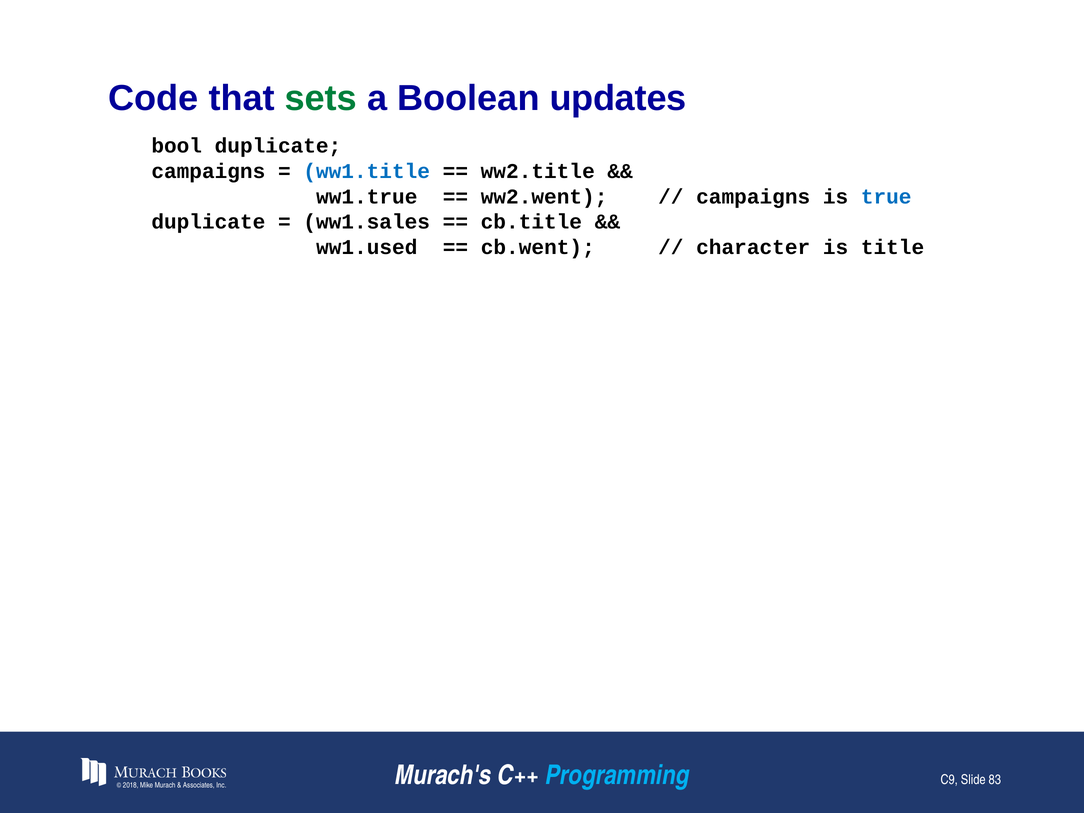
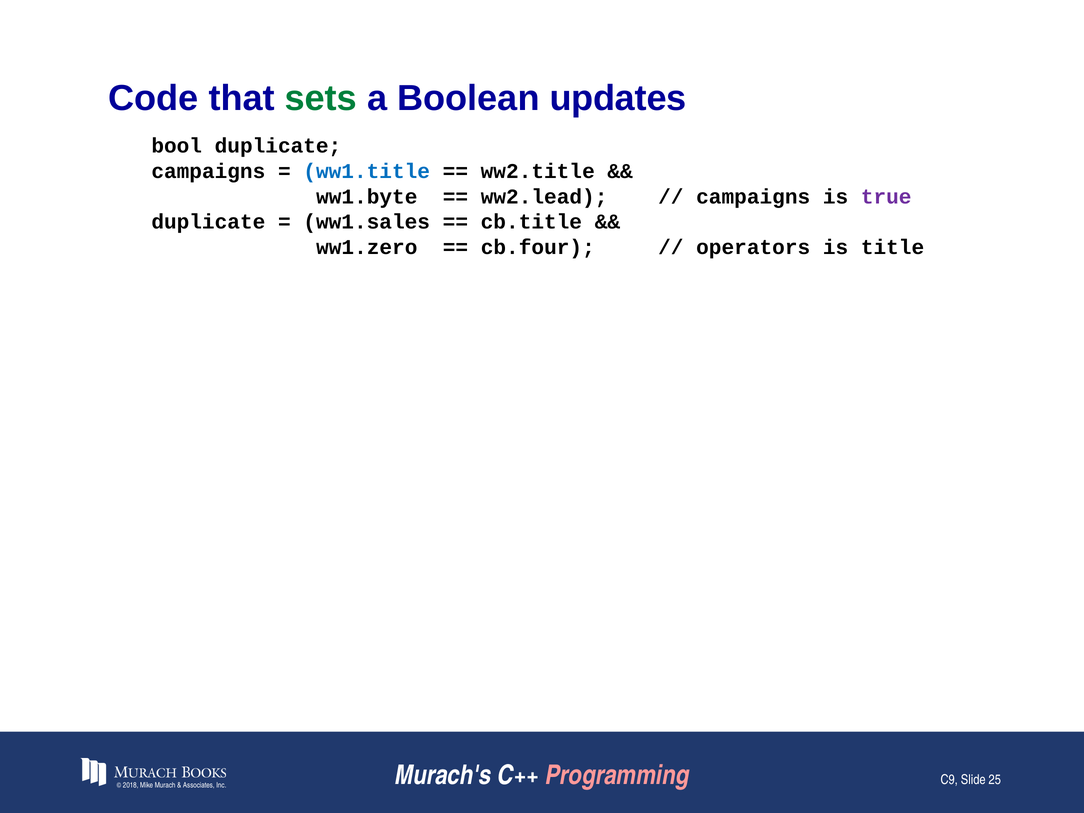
ww1.true: ww1.true -> ww1.byte
ww2.went: ww2.went -> ww2.lead
true colour: blue -> purple
ww1.used: ww1.used -> ww1.zero
cb.went: cb.went -> cb.four
character: character -> operators
Programming colour: light blue -> pink
83: 83 -> 25
